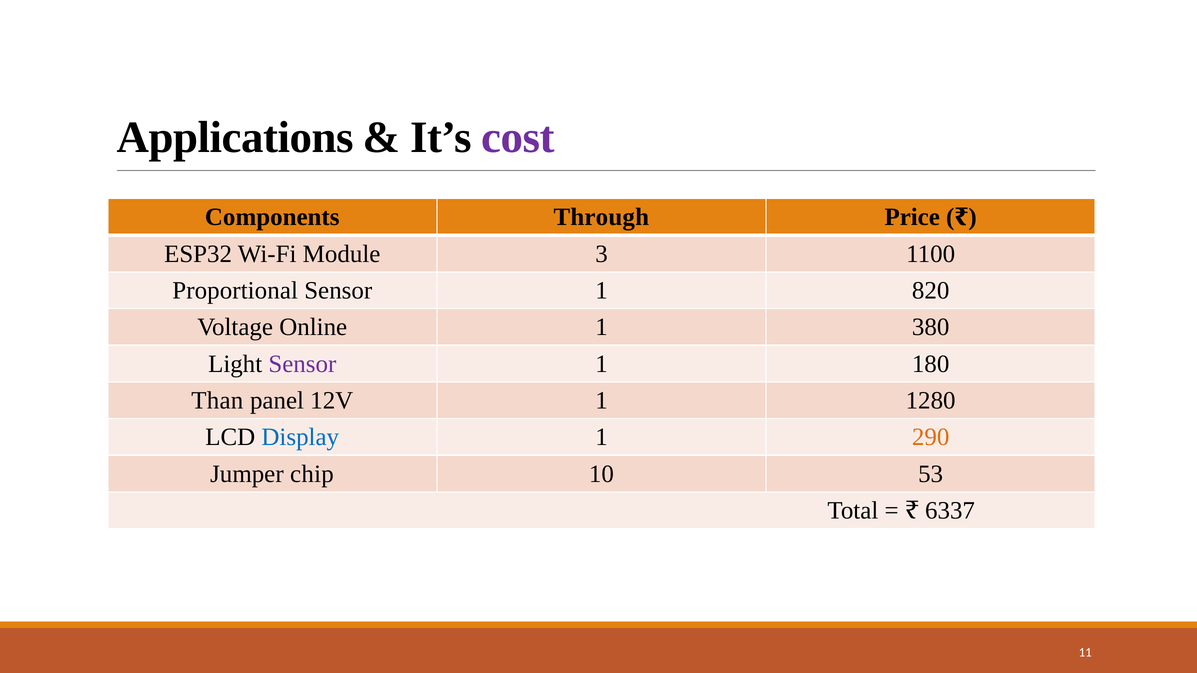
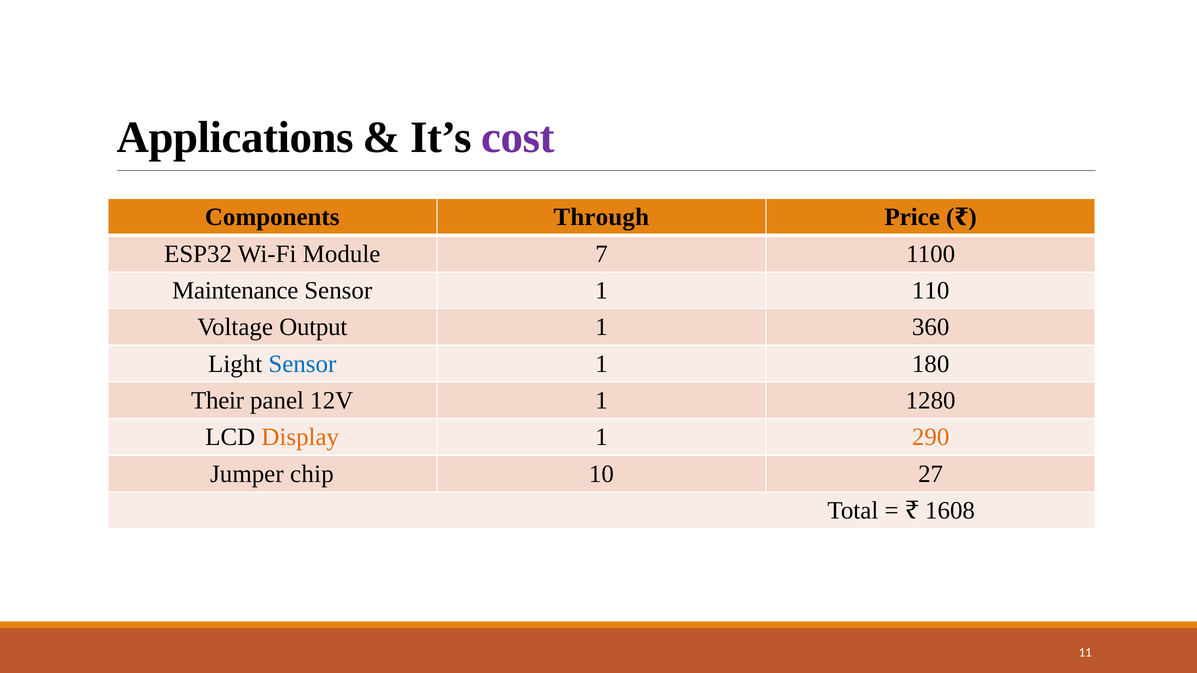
3: 3 -> 7
Proportional: Proportional -> Maintenance
820: 820 -> 110
Online: Online -> Output
380: 380 -> 360
Sensor at (302, 364) colour: purple -> blue
Than: Than -> Their
Display colour: blue -> orange
53: 53 -> 27
6337: 6337 -> 1608
